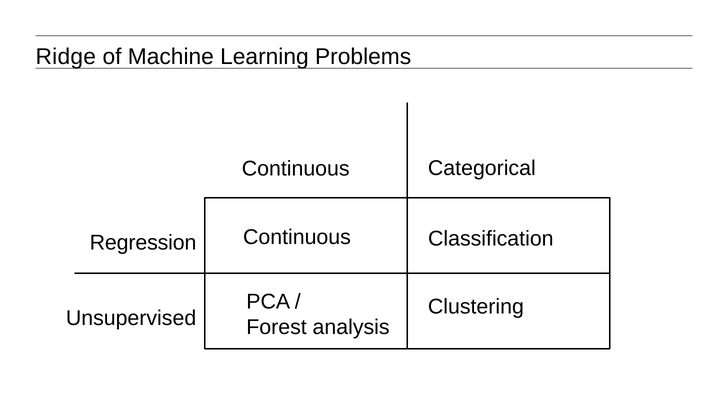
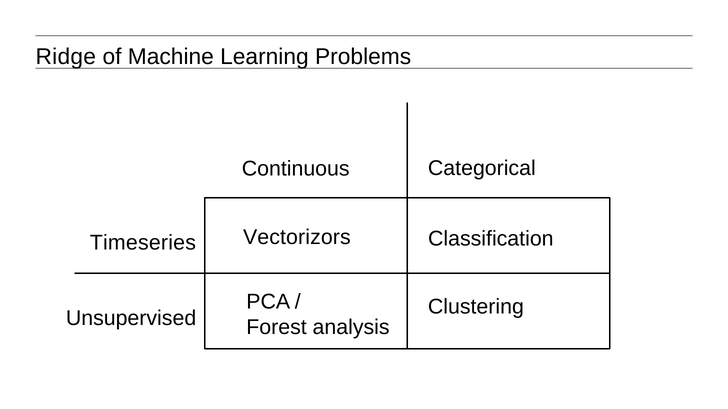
Continuous at (297, 237): Continuous -> Vectorizors
Regression: Regression -> Timeseries
